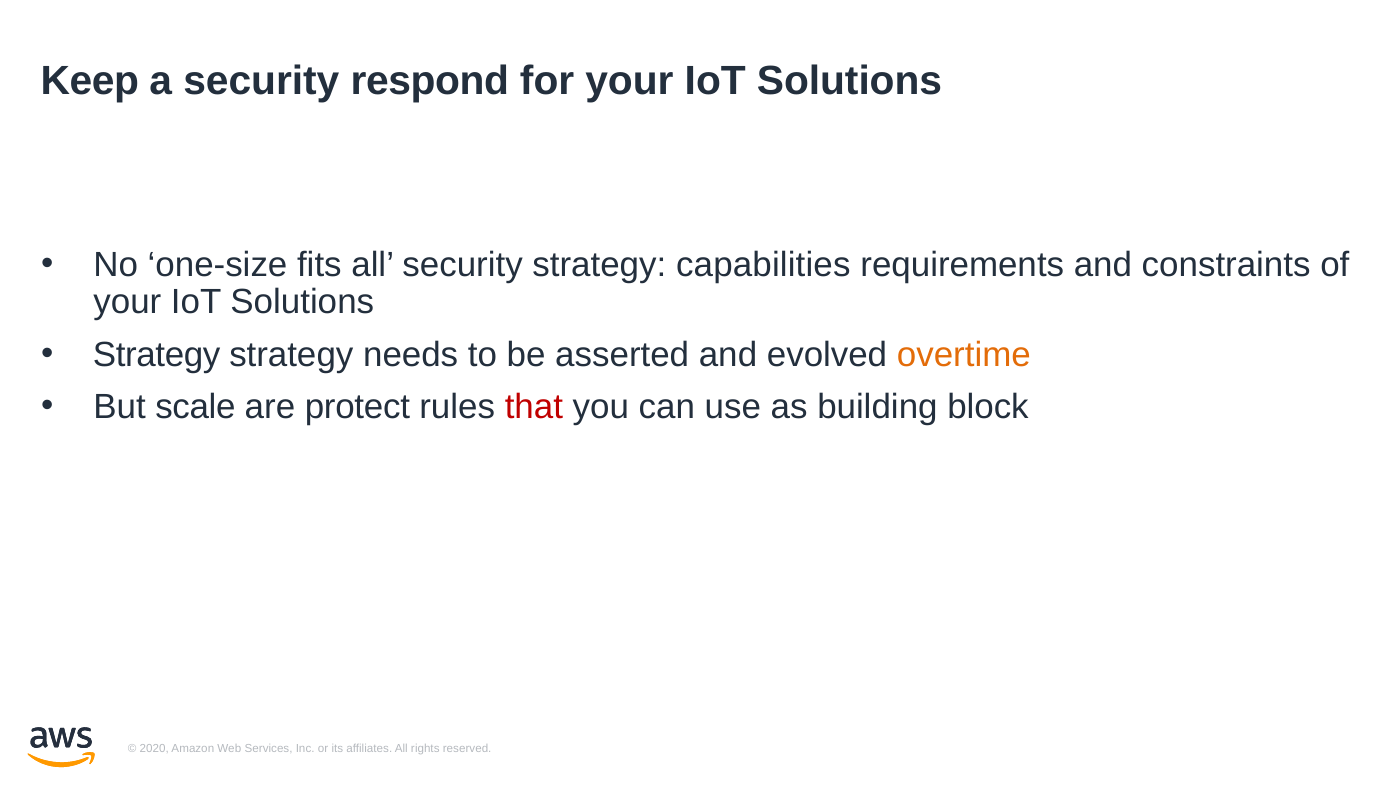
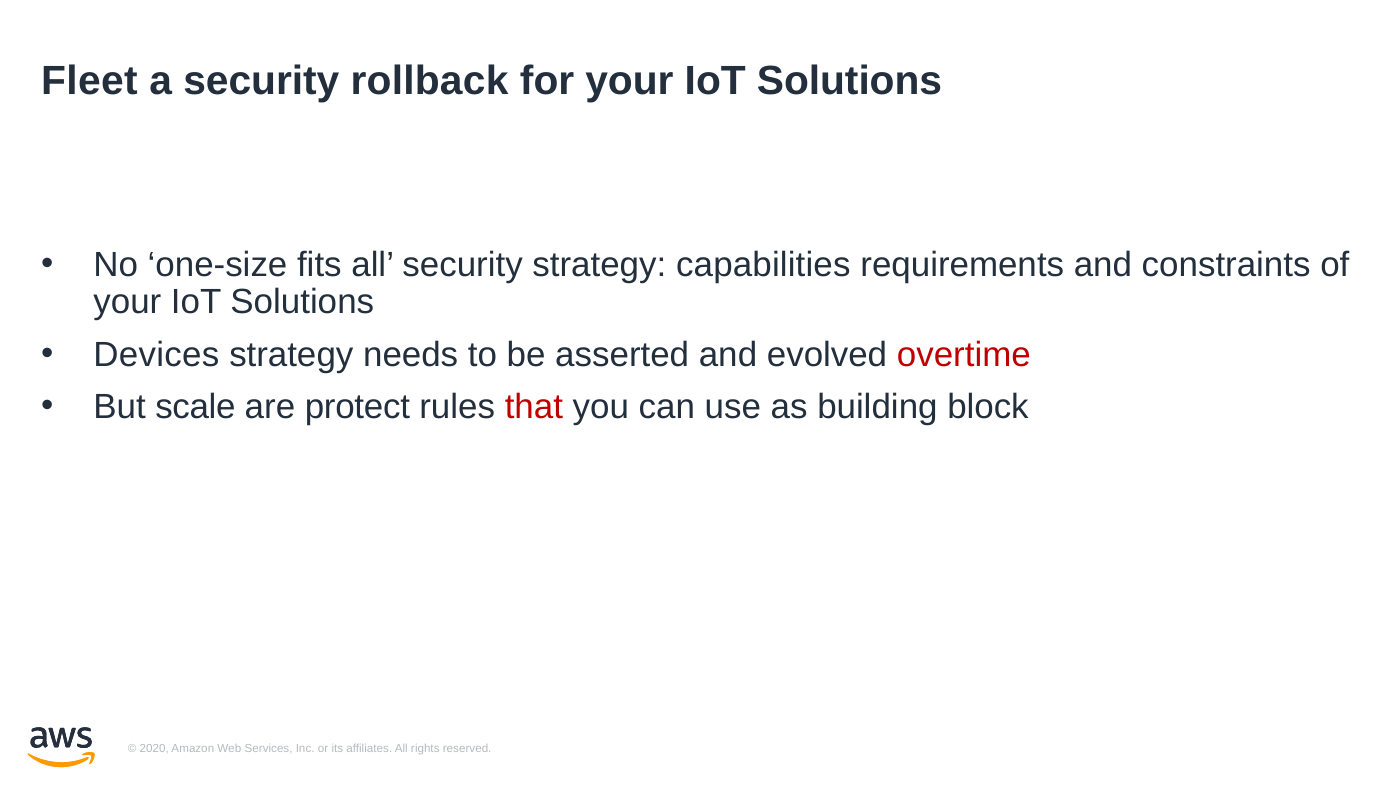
Keep: Keep -> Fleet
respond: respond -> rollback
Strategy at (157, 354): Strategy -> Devices
overtime colour: orange -> red
